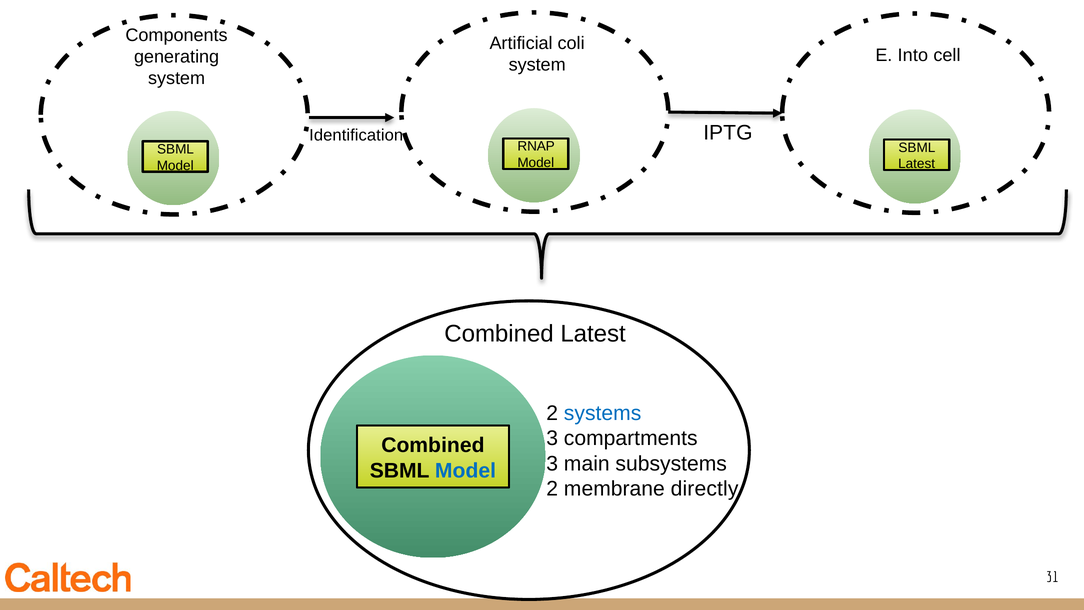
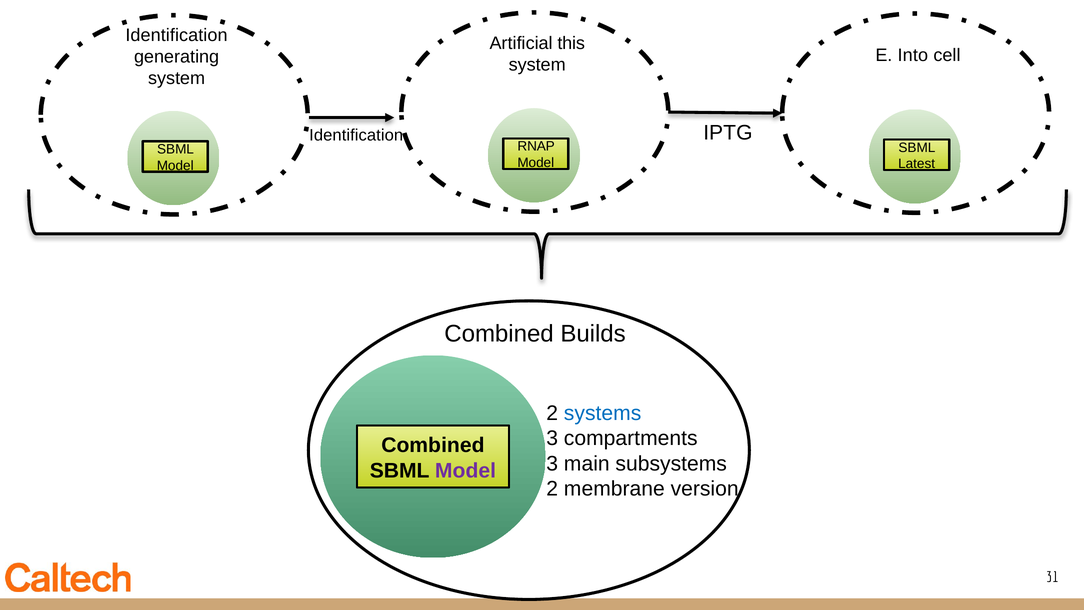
Components at (177, 35): Components -> Identification
coli: coli -> this
Combined Latest: Latest -> Builds
Model at (466, 470) colour: blue -> purple
directly: directly -> version
